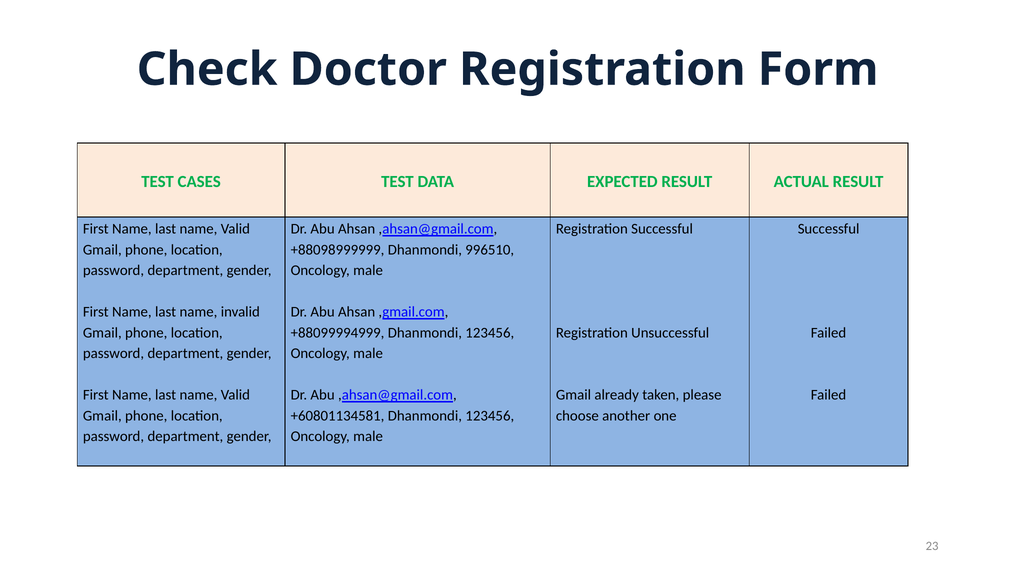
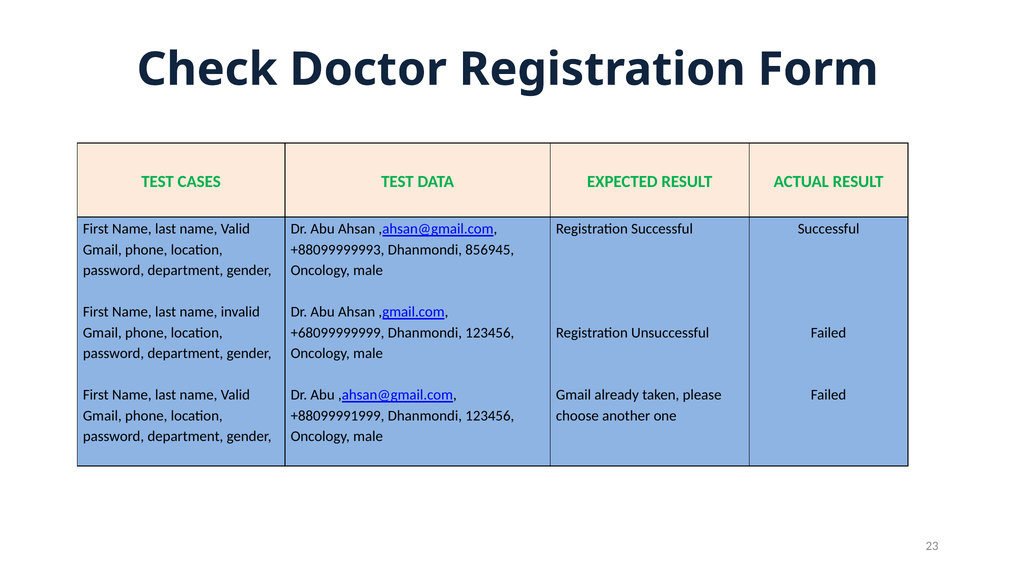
+88098999999: +88098999999 -> +88099999993
996510: 996510 -> 856945
+88099994999: +88099994999 -> +68099999999
+60801134581: +60801134581 -> +88099991999
